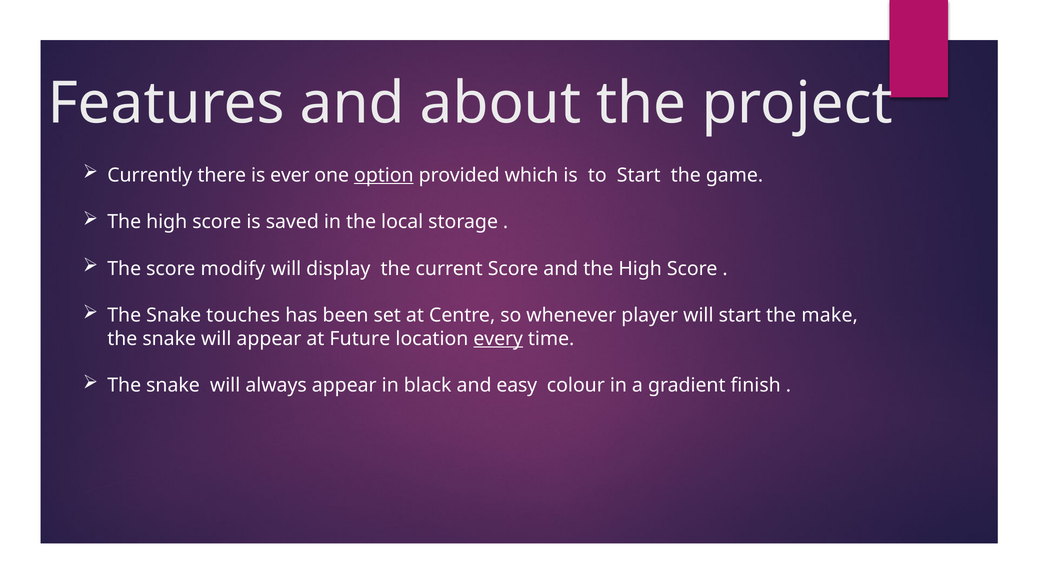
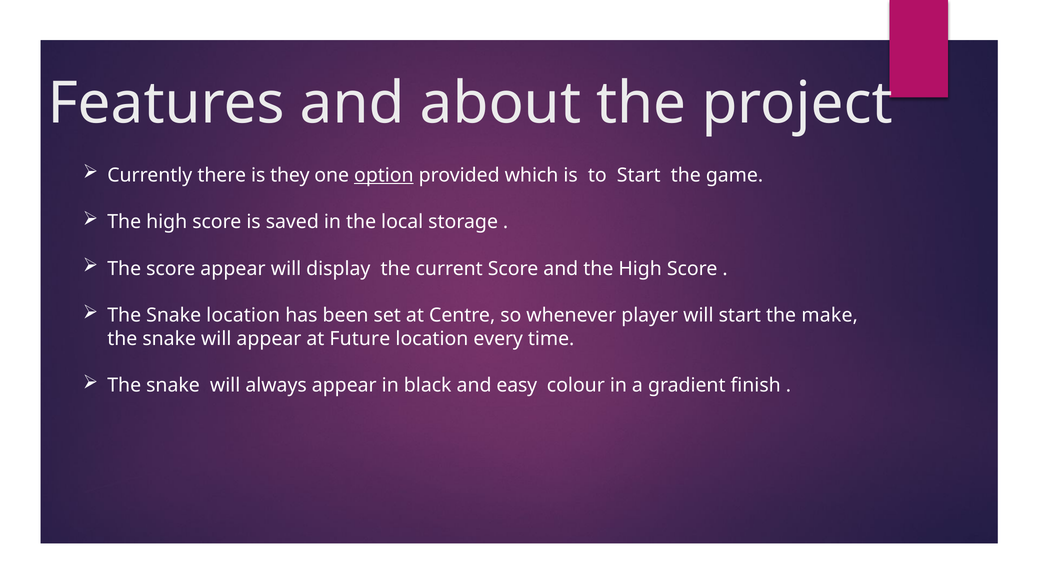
ever: ever -> they
score modify: modify -> appear
Snake touches: touches -> location
every underline: present -> none
